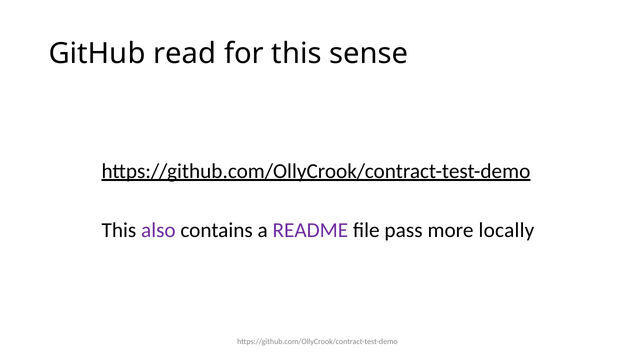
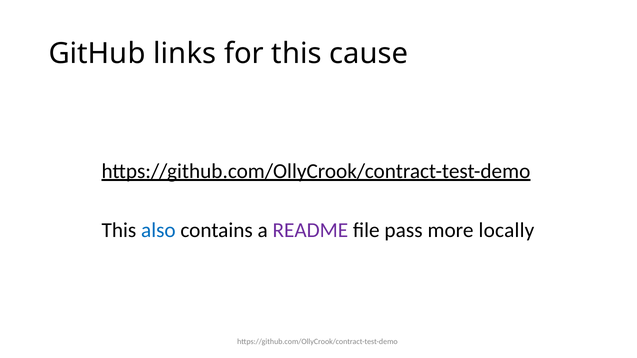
read: read -> links
sense: sense -> cause
also colour: purple -> blue
